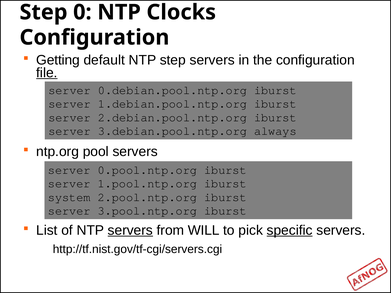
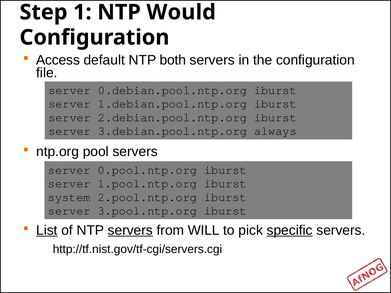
0: 0 -> 1
Clocks: Clocks -> Would
Getting: Getting -> Access
NTP step: step -> both
file underline: present -> none
List underline: none -> present
